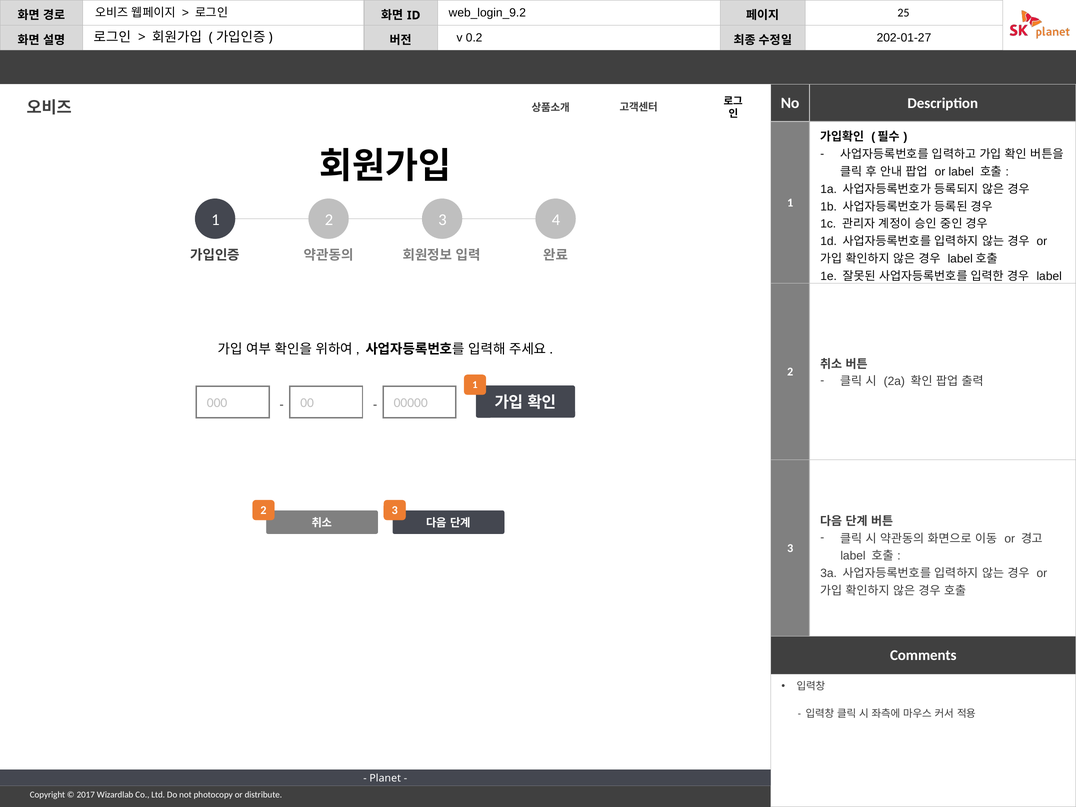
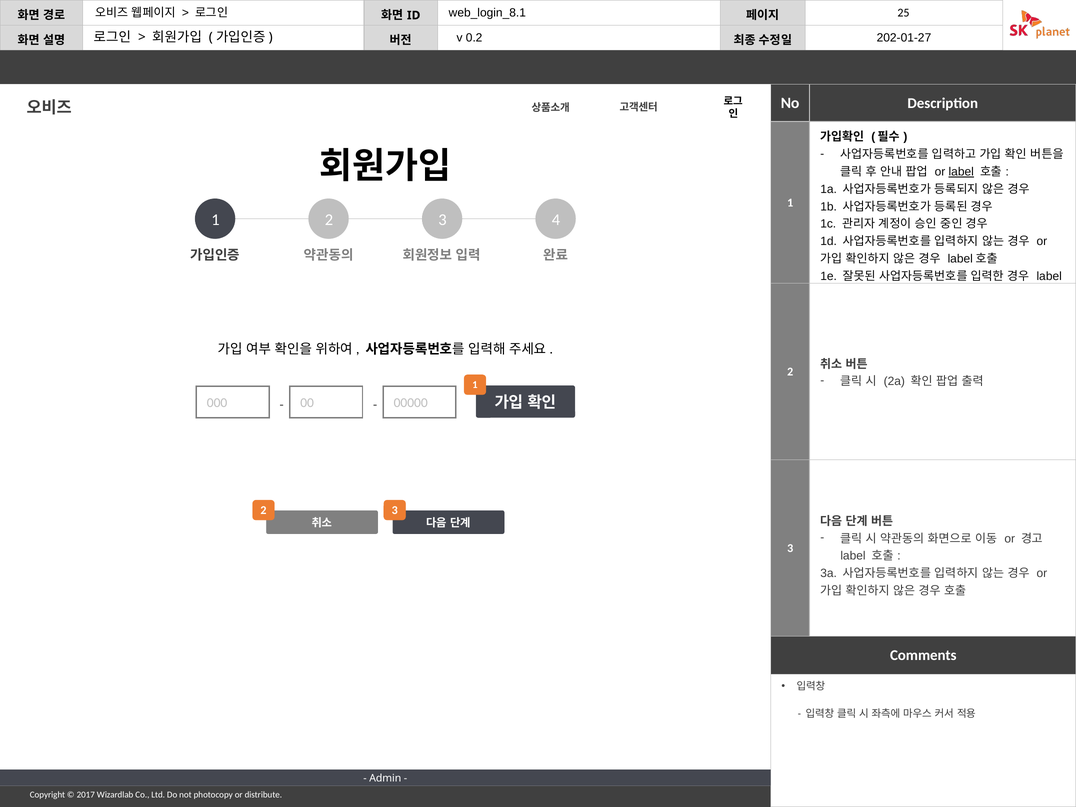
web_login_9.2: web_login_9.2 -> web_login_8.1
label at (961, 172) underline: none -> present
Planet: Planet -> Admin
